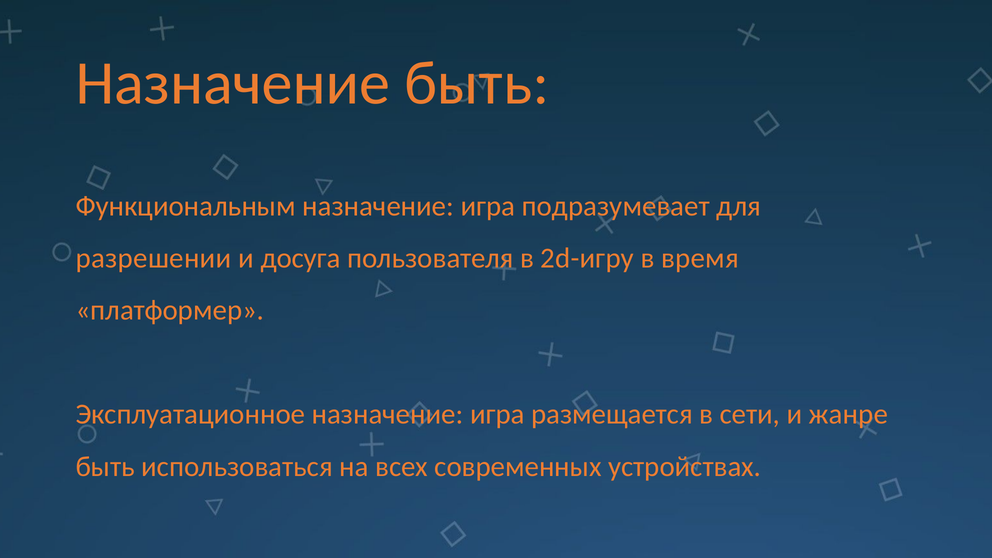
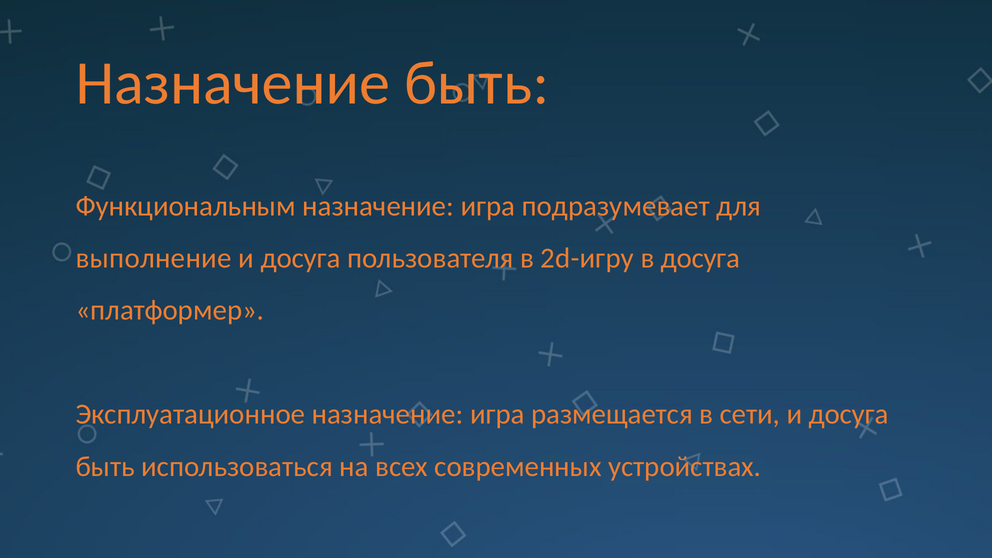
разрешении: разрешении -> выполнение
в время: время -> досуга
сети и жанре: жанре -> досуга
